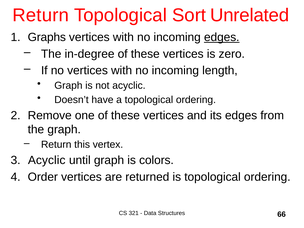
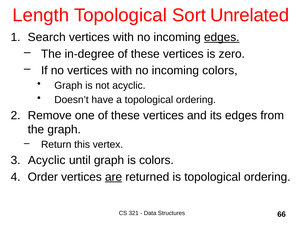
Return at (41, 15): Return -> Length
Graphs: Graphs -> Search
incoming length: length -> colors
are underline: none -> present
